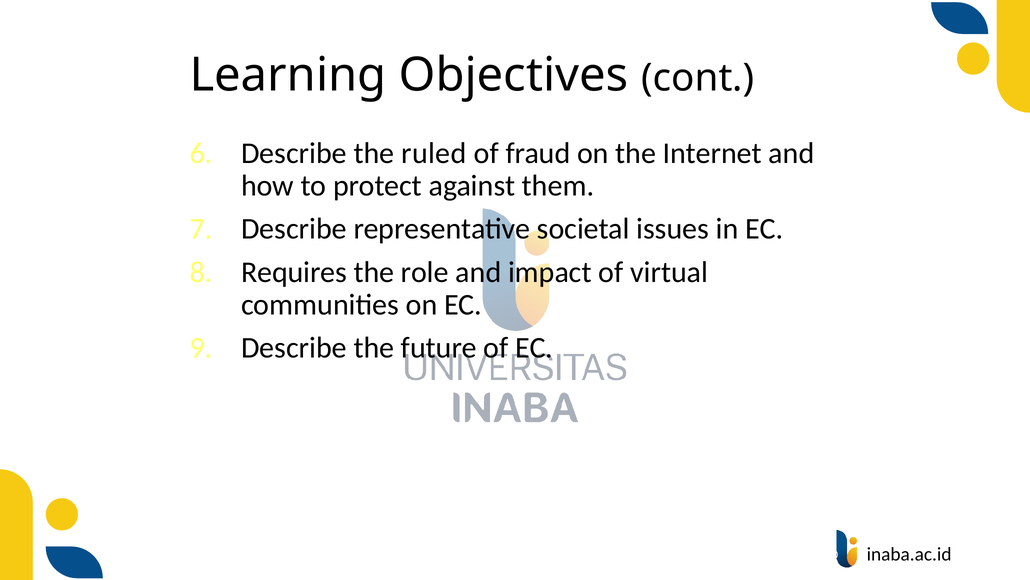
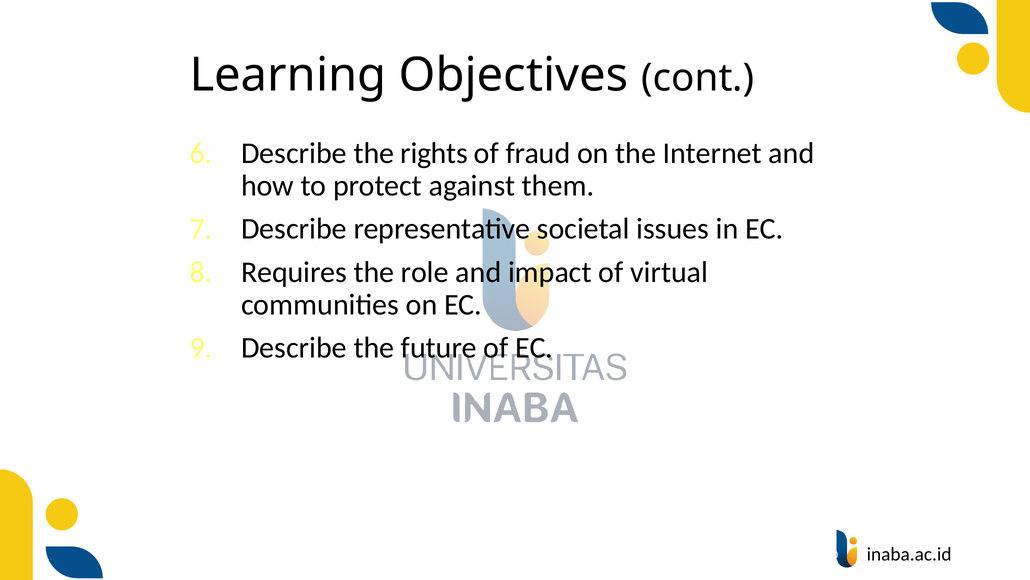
ruled: ruled -> rights
